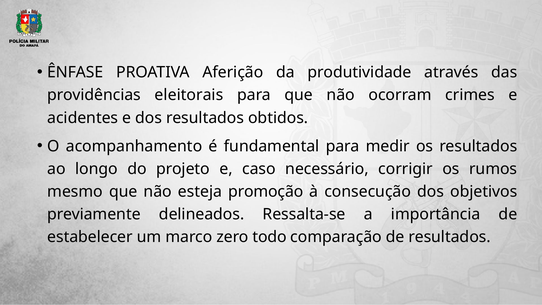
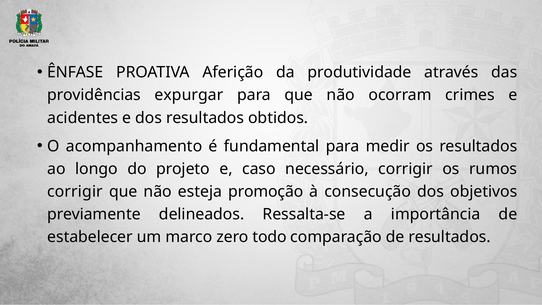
eleitorais: eleitorais -> expurgar
mesmo at (75, 192): mesmo -> corrigir
